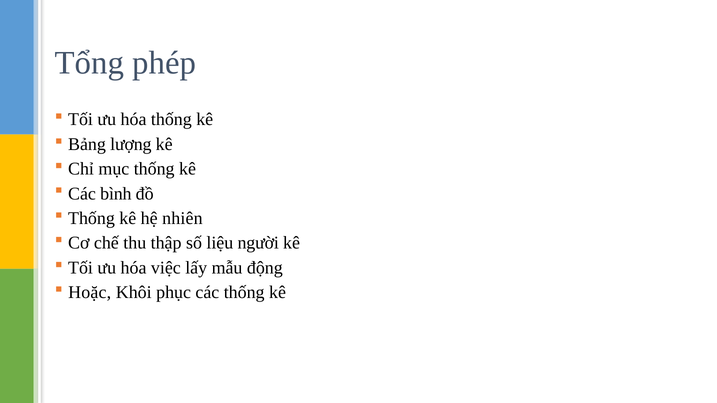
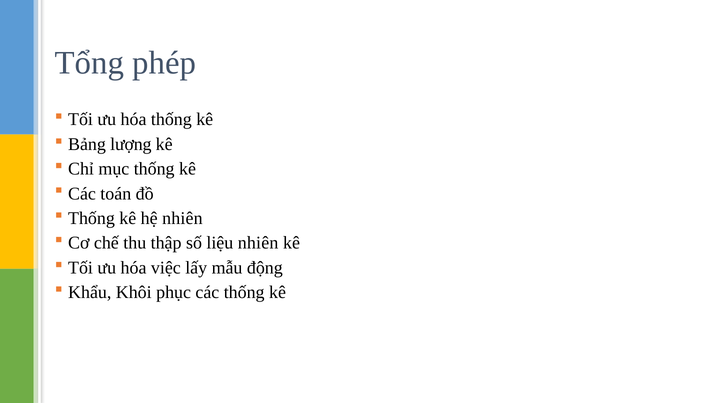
bình: bình -> toán
liệu người: người -> nhiên
Hoặc: Hoặc -> Khẩu
